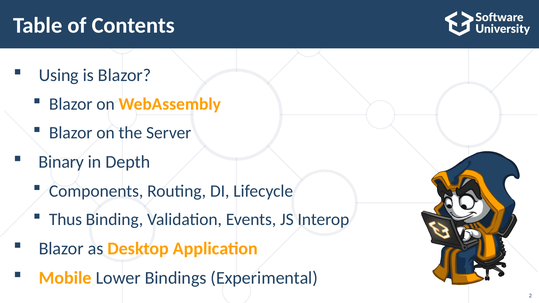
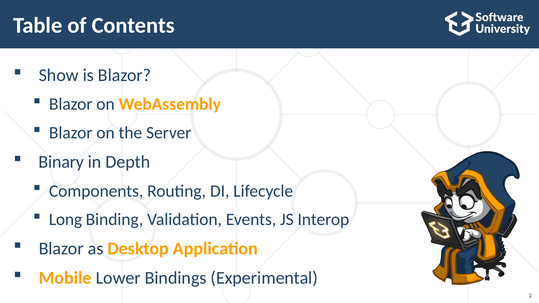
Using: Using -> Show
Thus: Thus -> Long
